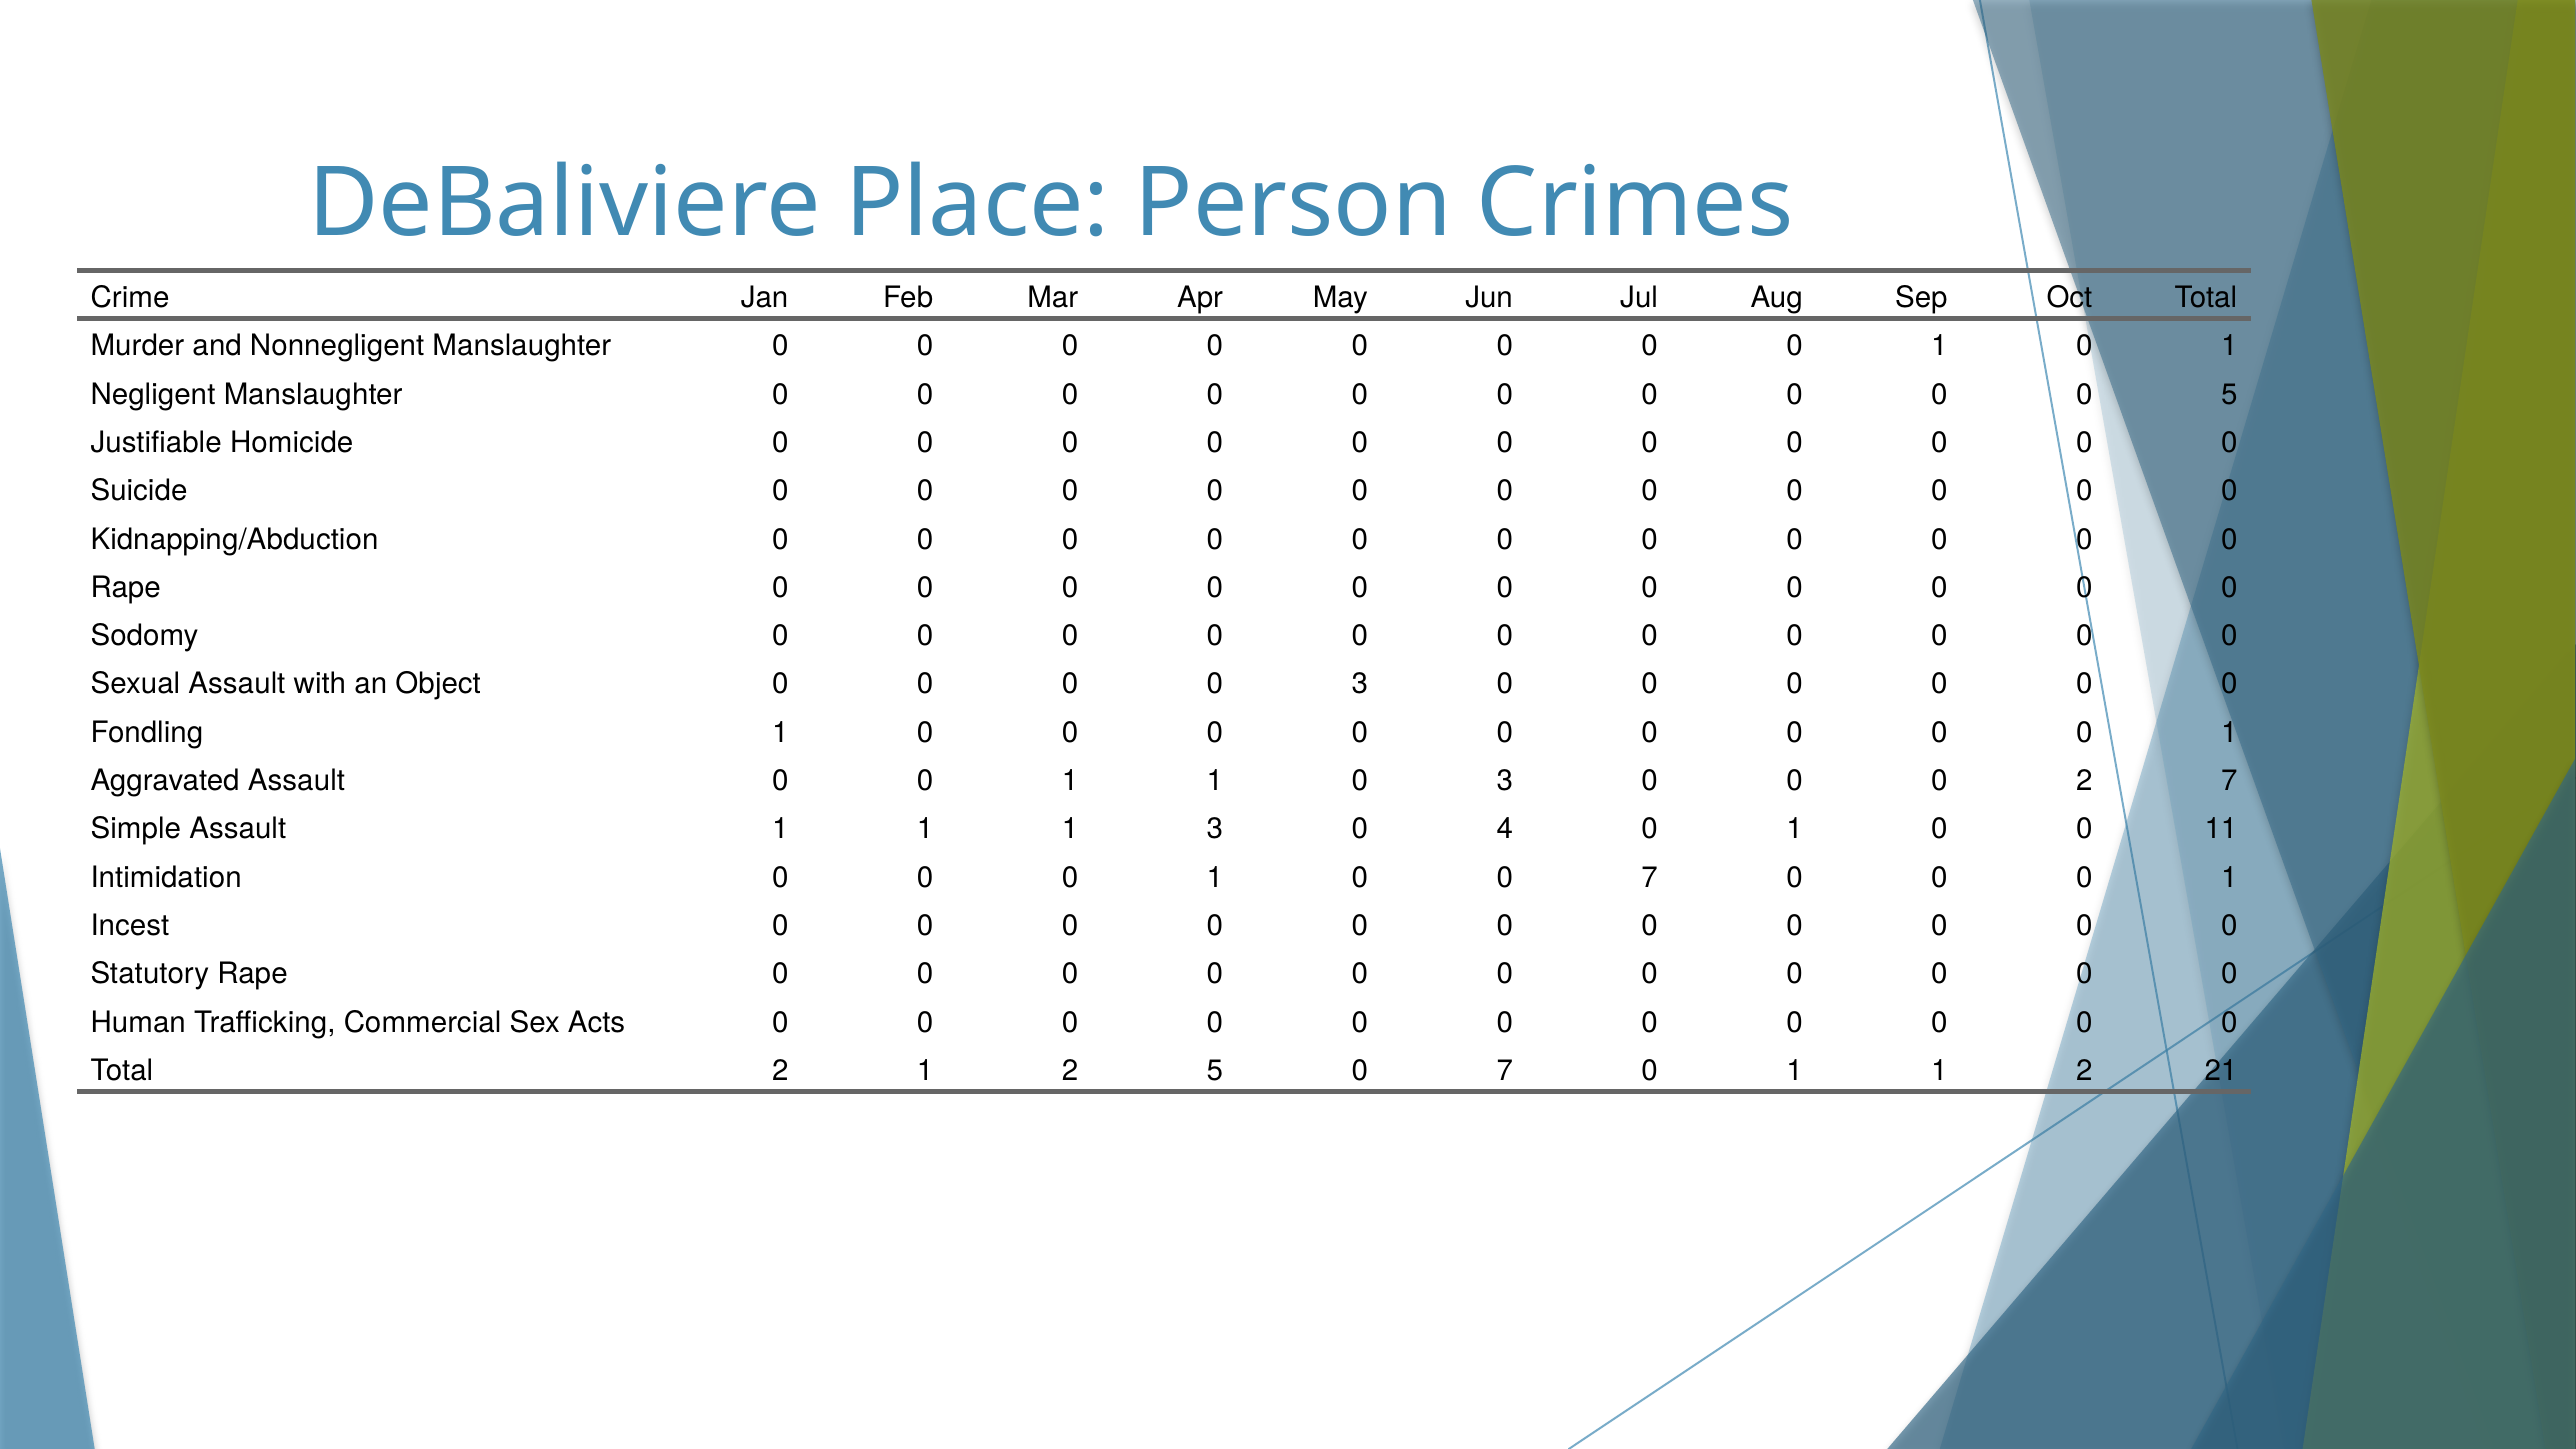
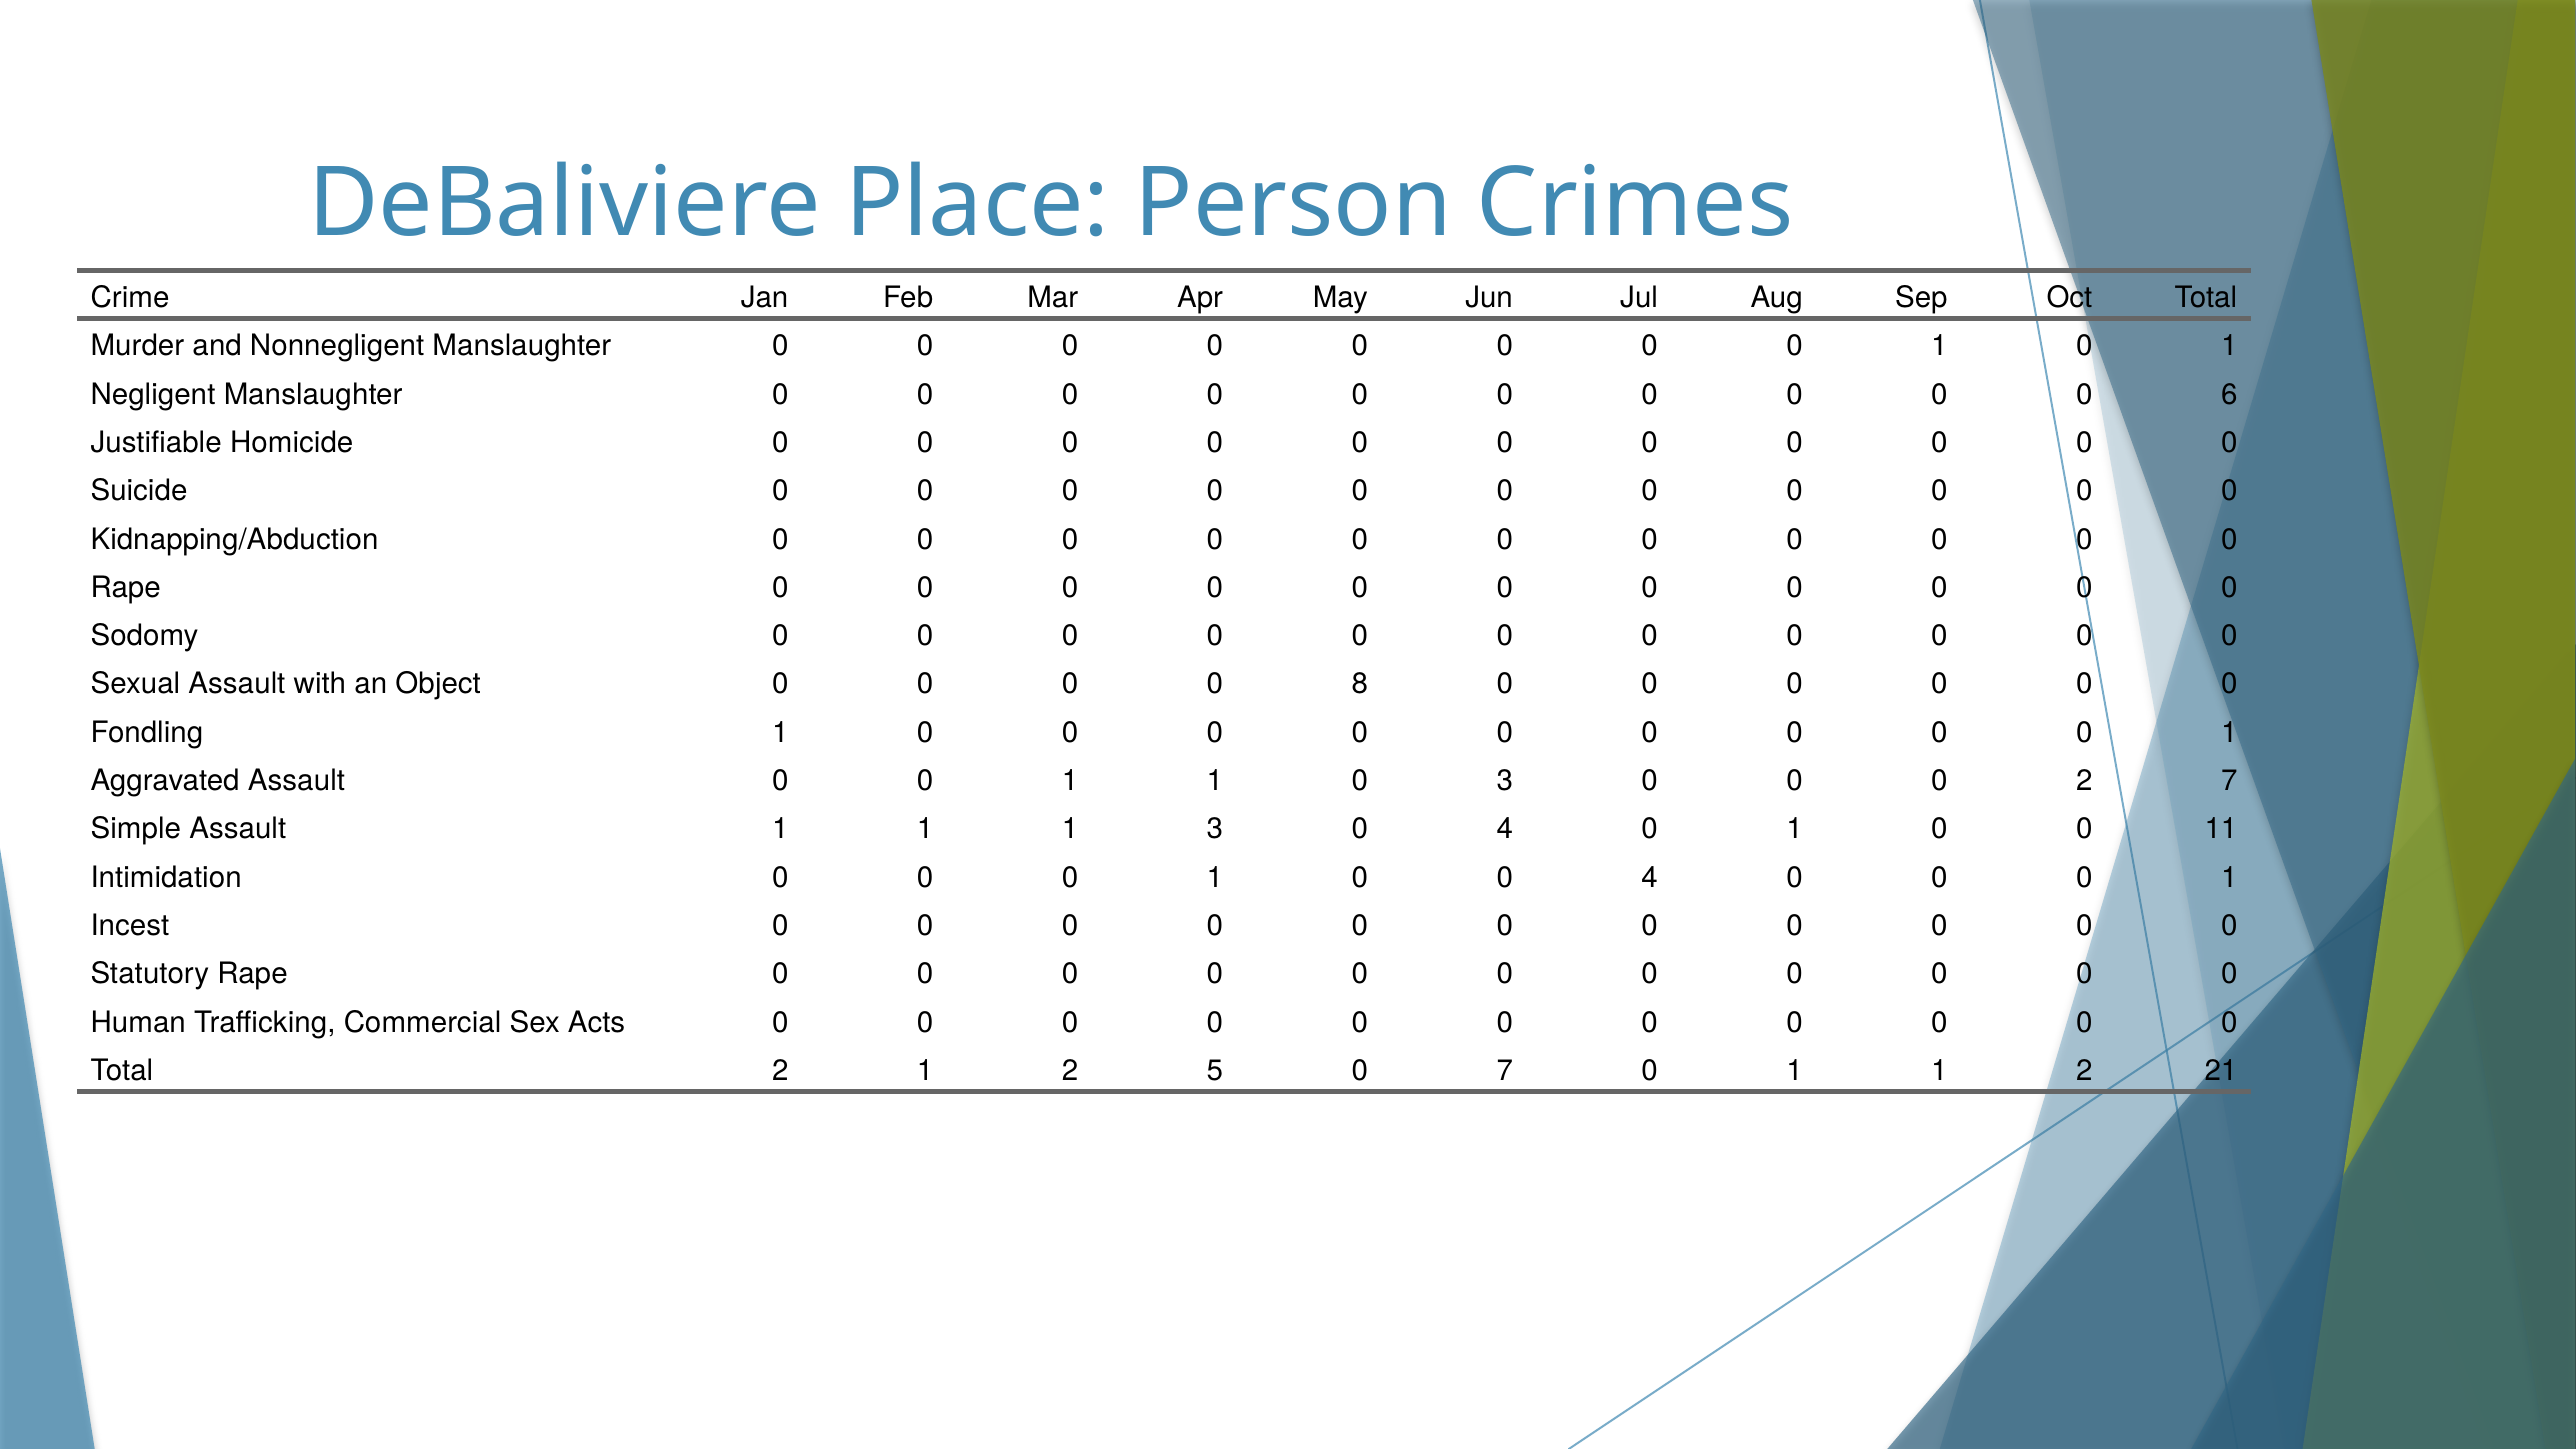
0 5: 5 -> 6
0 0 3: 3 -> 8
0 0 7: 7 -> 4
